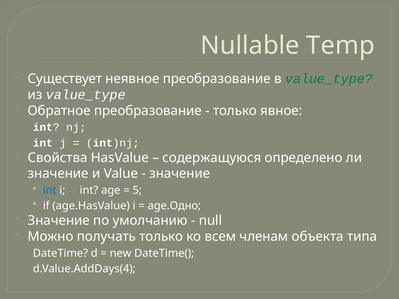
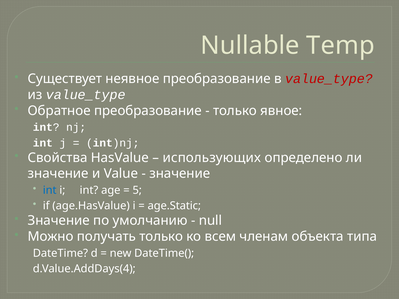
value_type at (329, 79) colour: green -> red
содержащуюся: содержащуюся -> использующих
age.Одно: age.Одно -> age.Static
